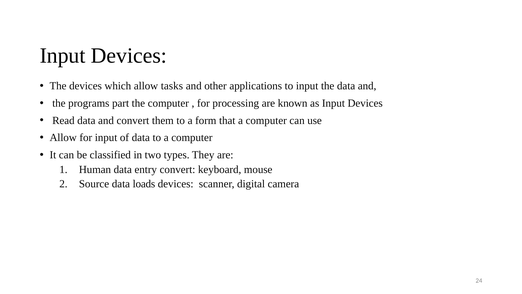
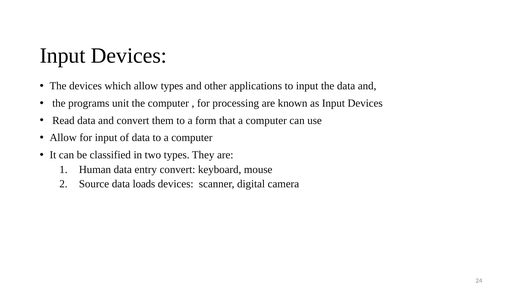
allow tasks: tasks -> types
part: part -> unit
